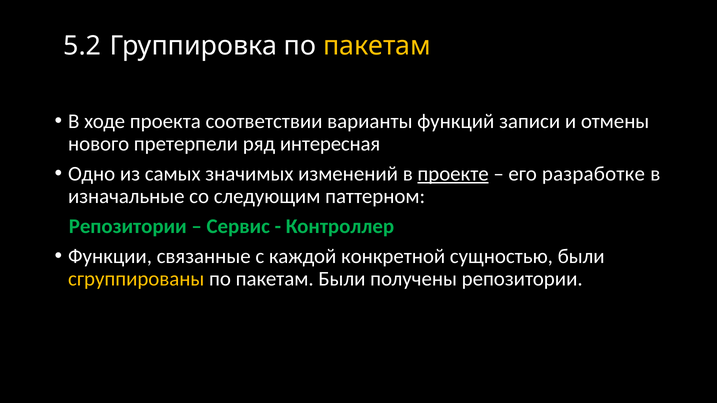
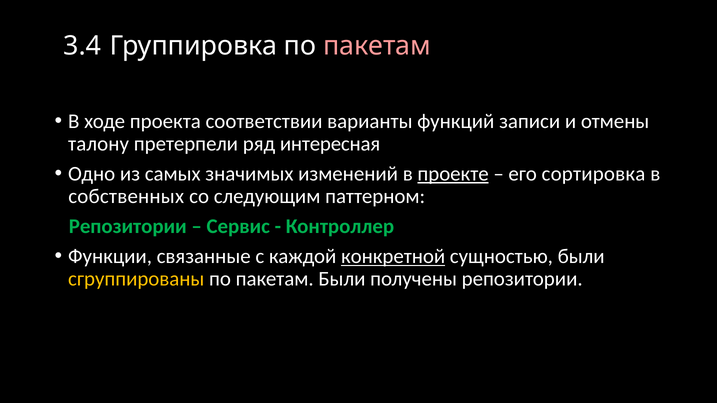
5.2: 5.2 -> 3.4
пакетам at (377, 46) colour: yellow -> pink
нового: нового -> талону
разработке: разработке -> сортировка
изначальные: изначальные -> собственных
конкретной underline: none -> present
